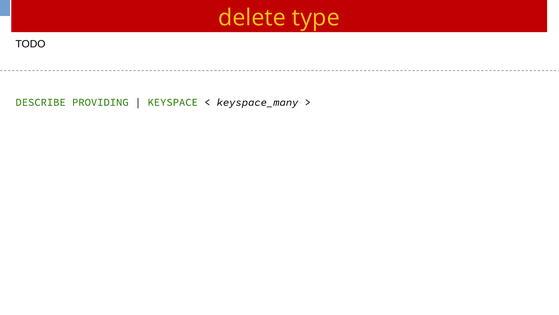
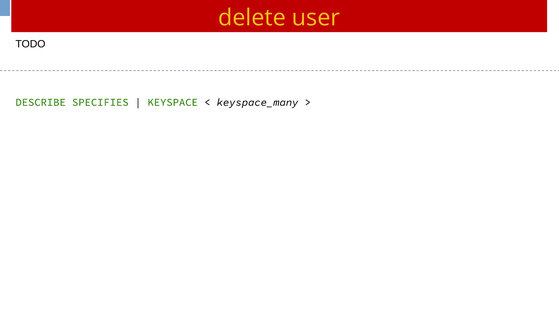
type: type -> user
PROVIDING: PROVIDING -> SPECIFIES
